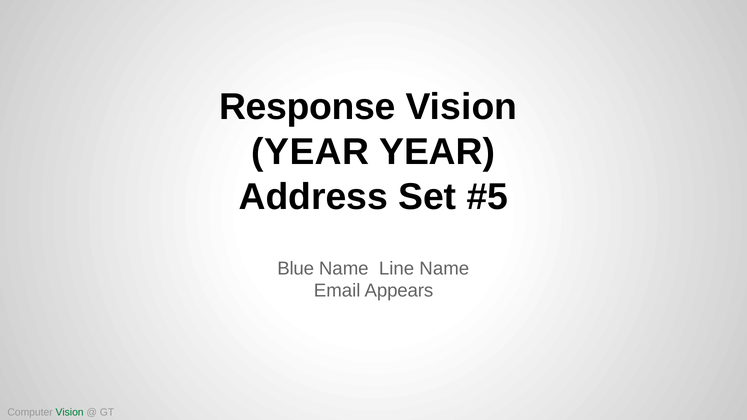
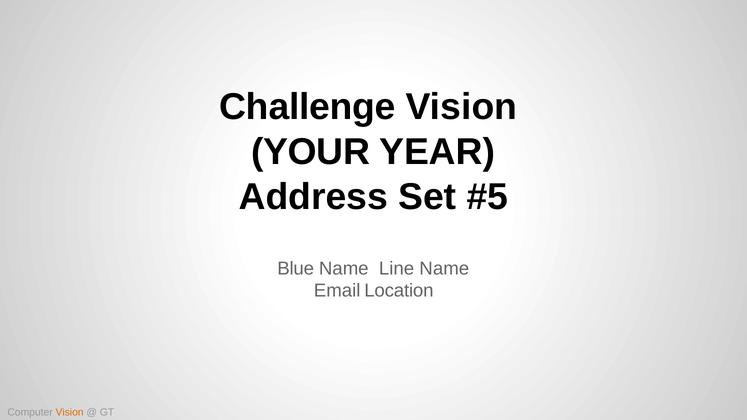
Response: Response -> Challenge
YEAR at (310, 152): YEAR -> YOUR
Appears: Appears -> Location
Vision at (70, 413) colour: green -> orange
